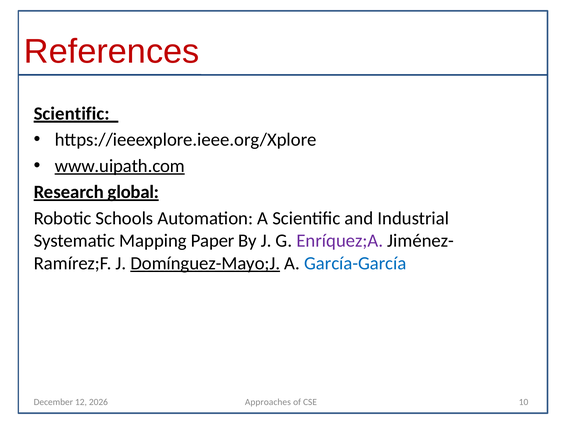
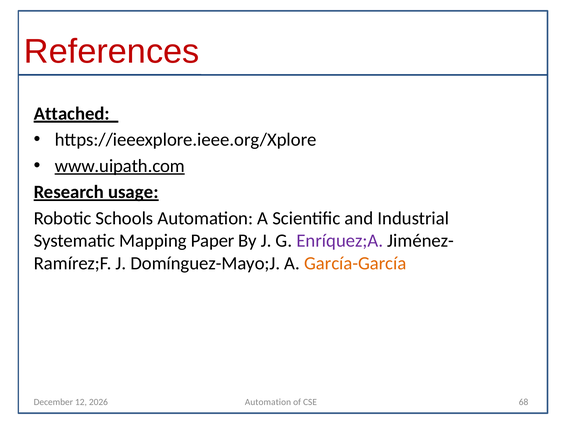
Scientific at (72, 114): Scientific -> Attached
global: global -> usage
Domínguez-Mayo;J underline: present -> none
García-García colour: blue -> orange
Approaches at (268, 402): Approaches -> Automation
10: 10 -> 68
